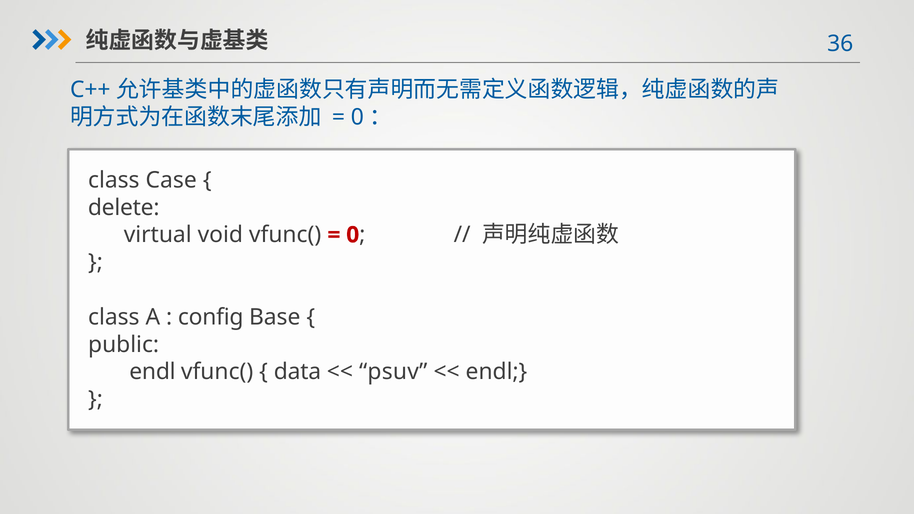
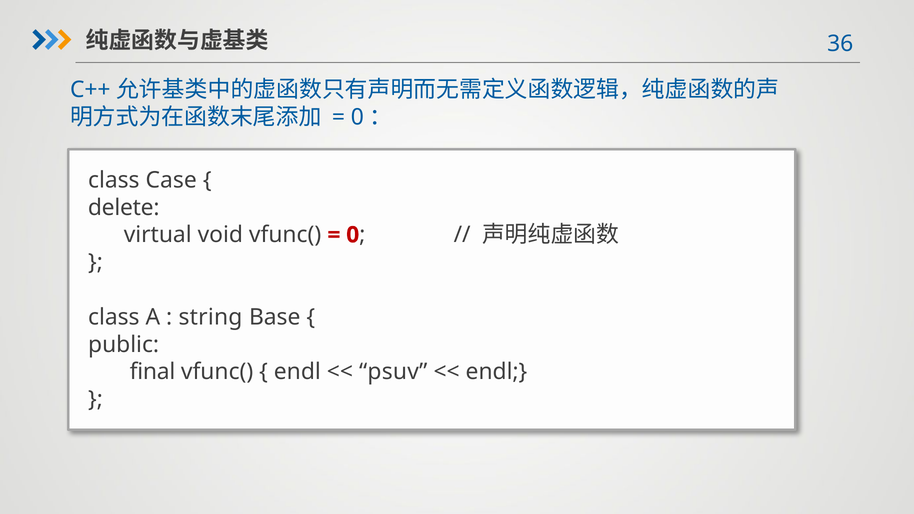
config: config -> string
endl at (152, 372): endl -> final
data at (297, 372): data -> endl
